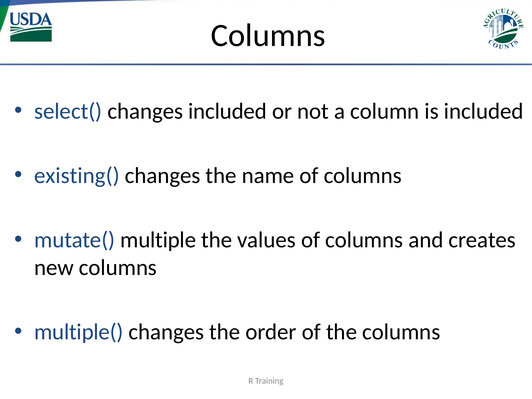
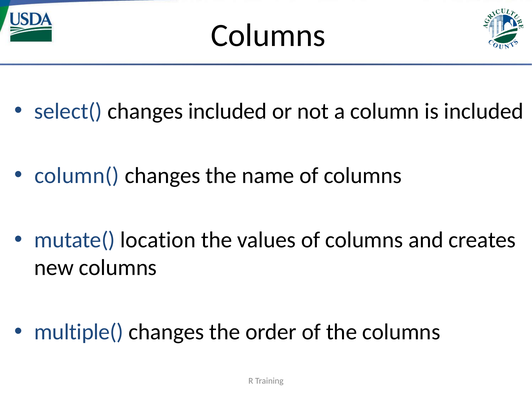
existing(: existing( -> column(
multiple: multiple -> location
